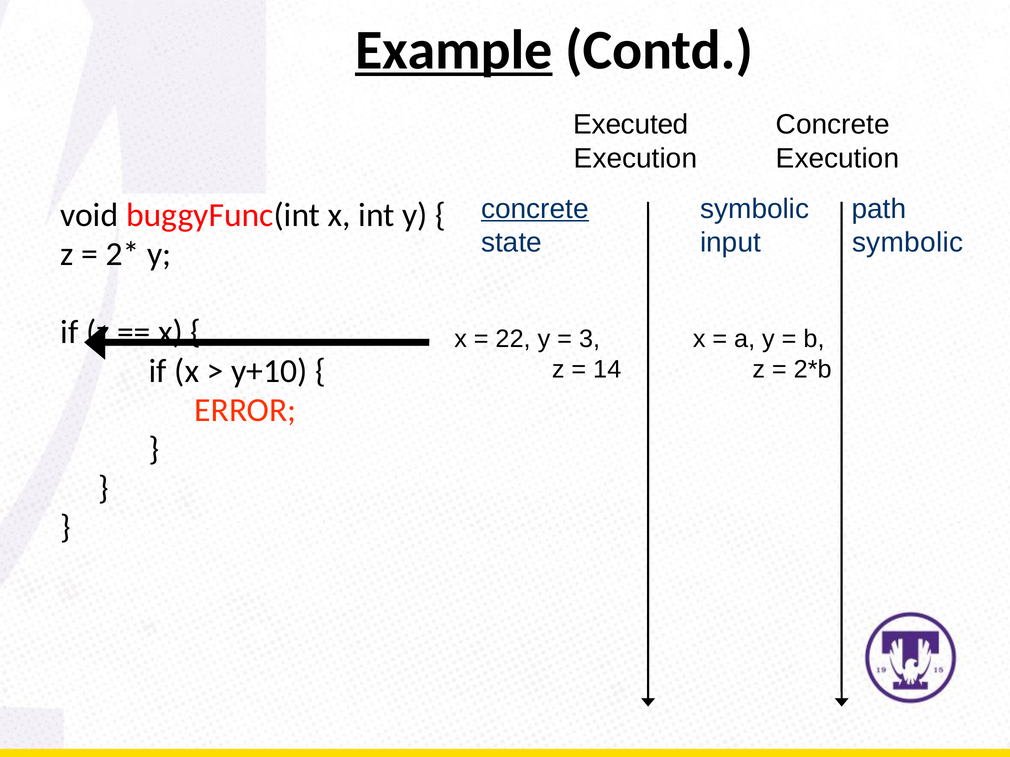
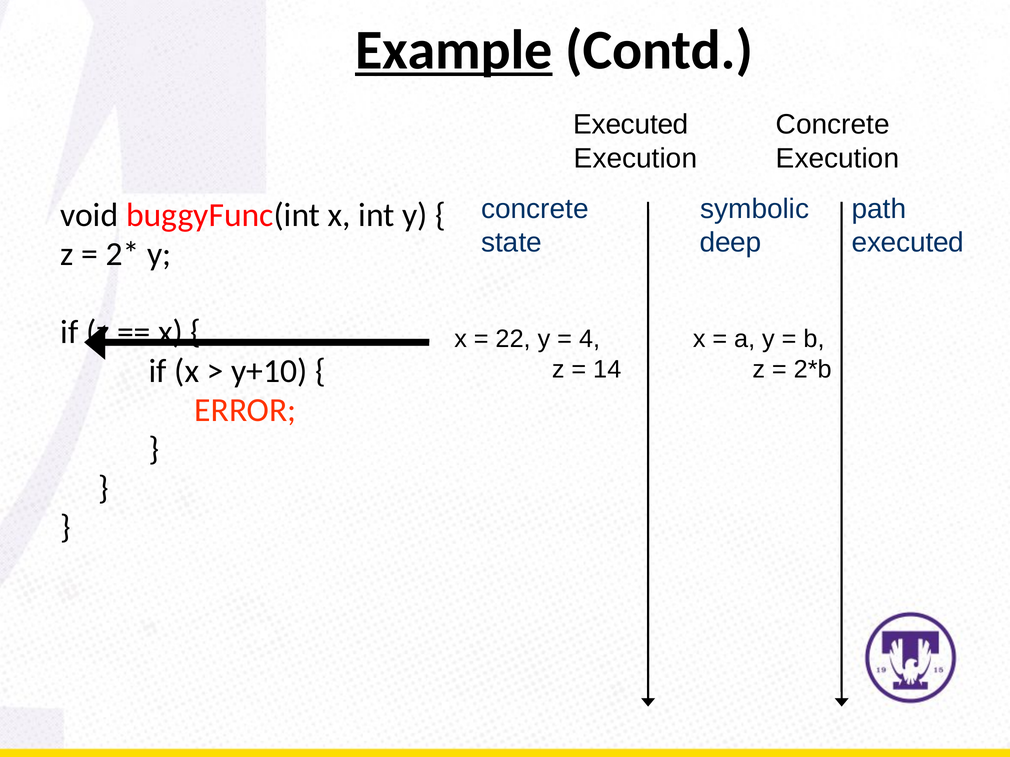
concrete at (535, 209) underline: present -> none
input: input -> deep
symbolic at (908, 243): symbolic -> executed
3: 3 -> 4
